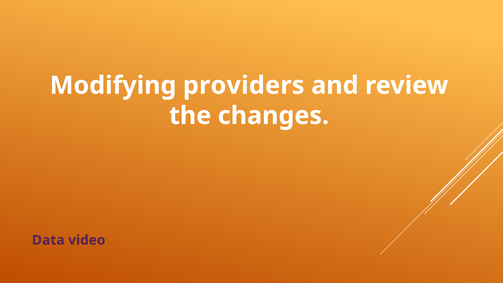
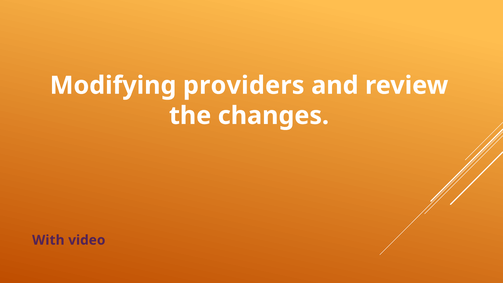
Data: Data -> With
